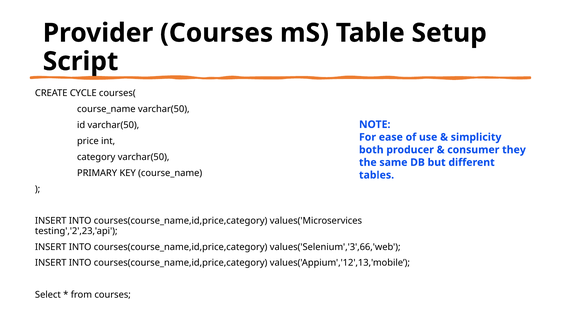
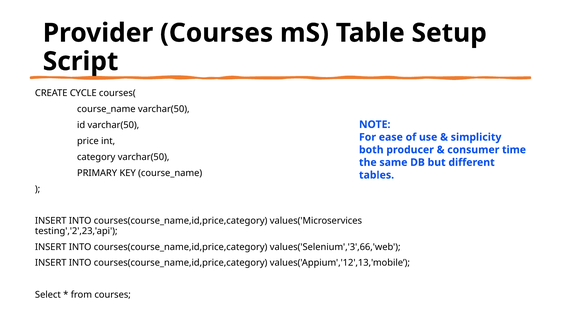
they: they -> time
